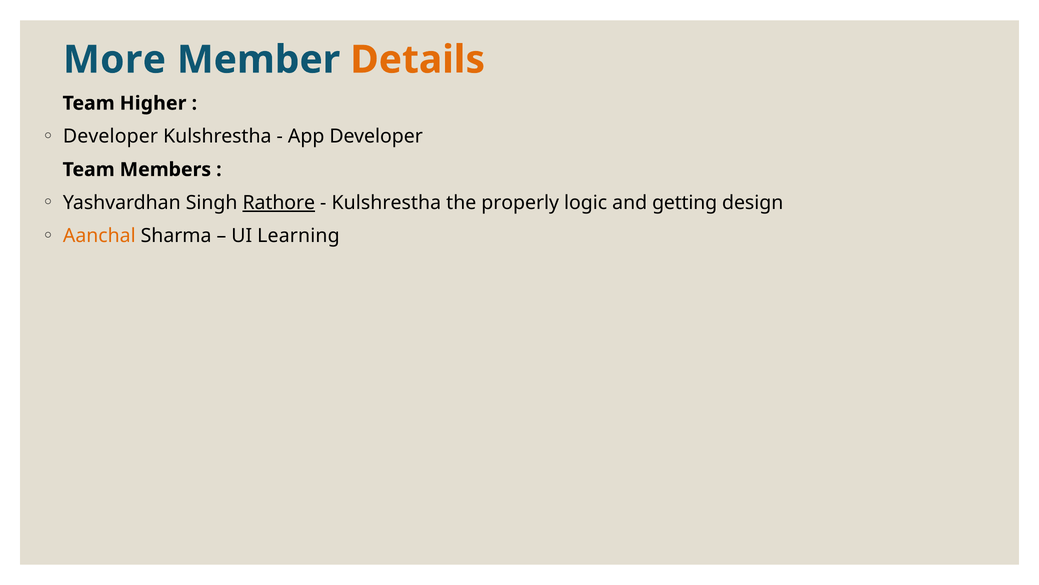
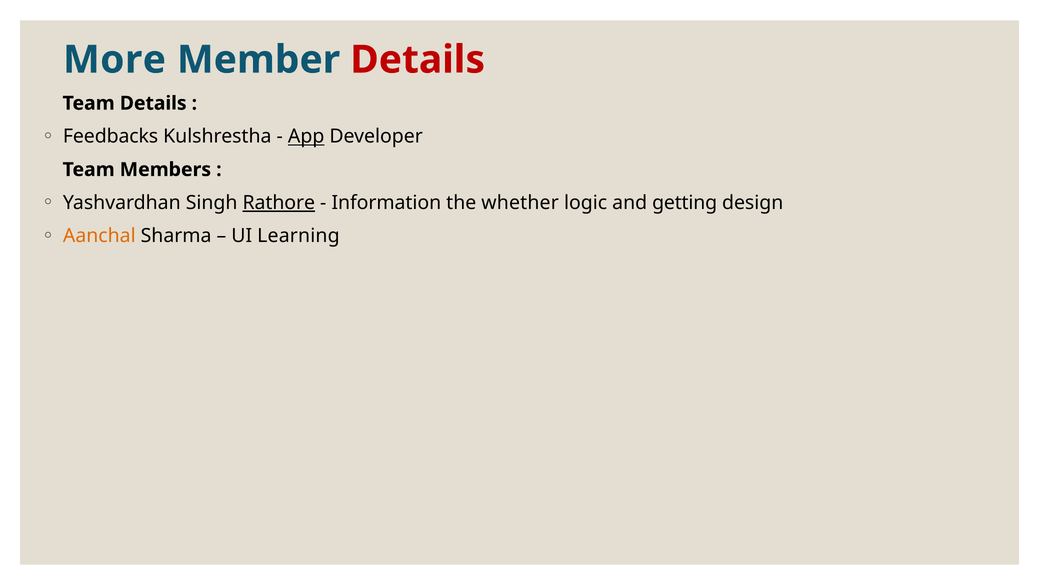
Details at (418, 60) colour: orange -> red
Team Higher: Higher -> Details
Developer at (110, 136): Developer -> Feedbacks
App underline: none -> present
Kulshrestha at (386, 203): Kulshrestha -> Information
properly: properly -> whether
